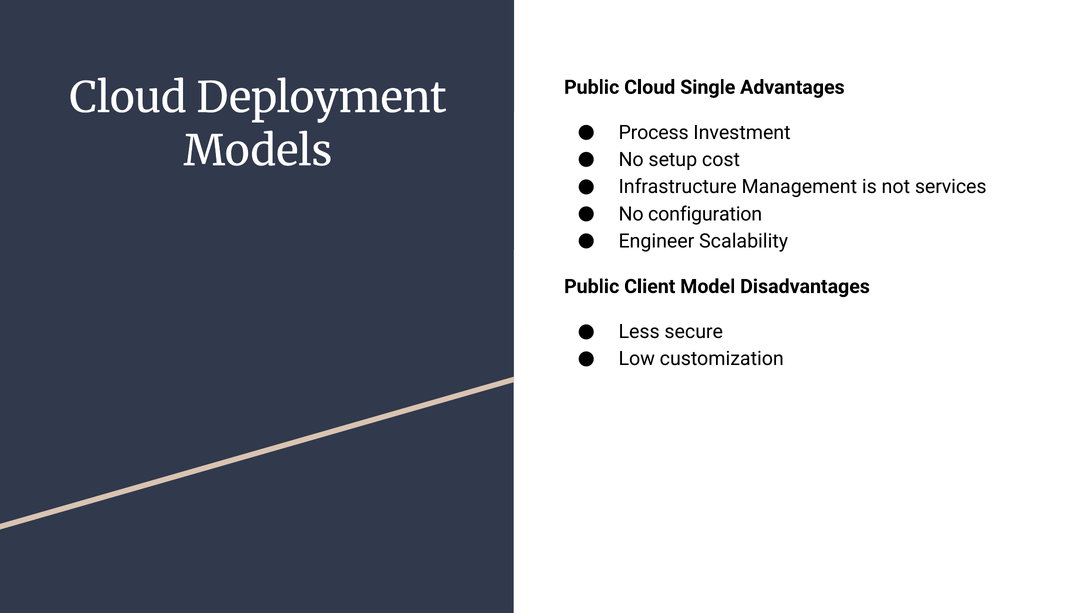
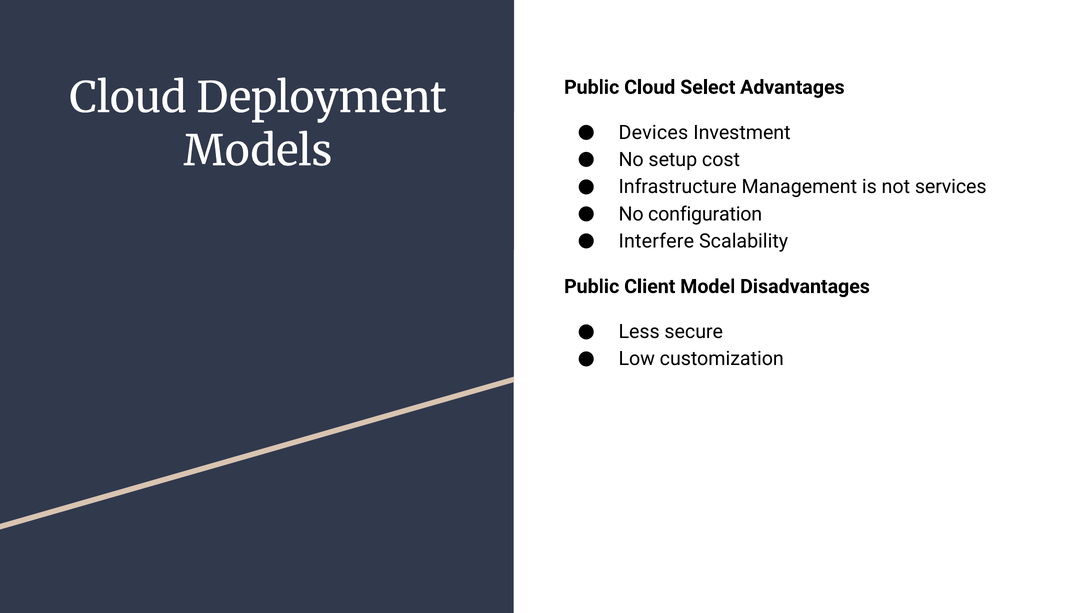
Single: Single -> Select
Process: Process -> Devices
Engineer: Engineer -> Interfere
